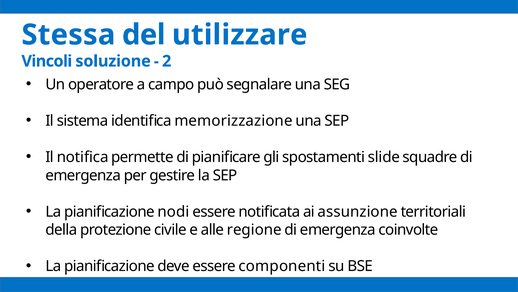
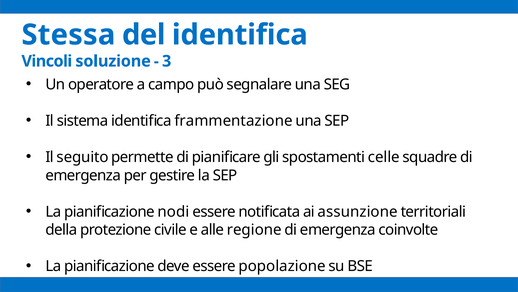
del utilizzare: utilizzare -> identifica
2: 2 -> 3
memorizzazione: memorizzazione -> frammentazione
notifica: notifica -> seguito
slide: slide -> celle
componenti: componenti -> popolazione
